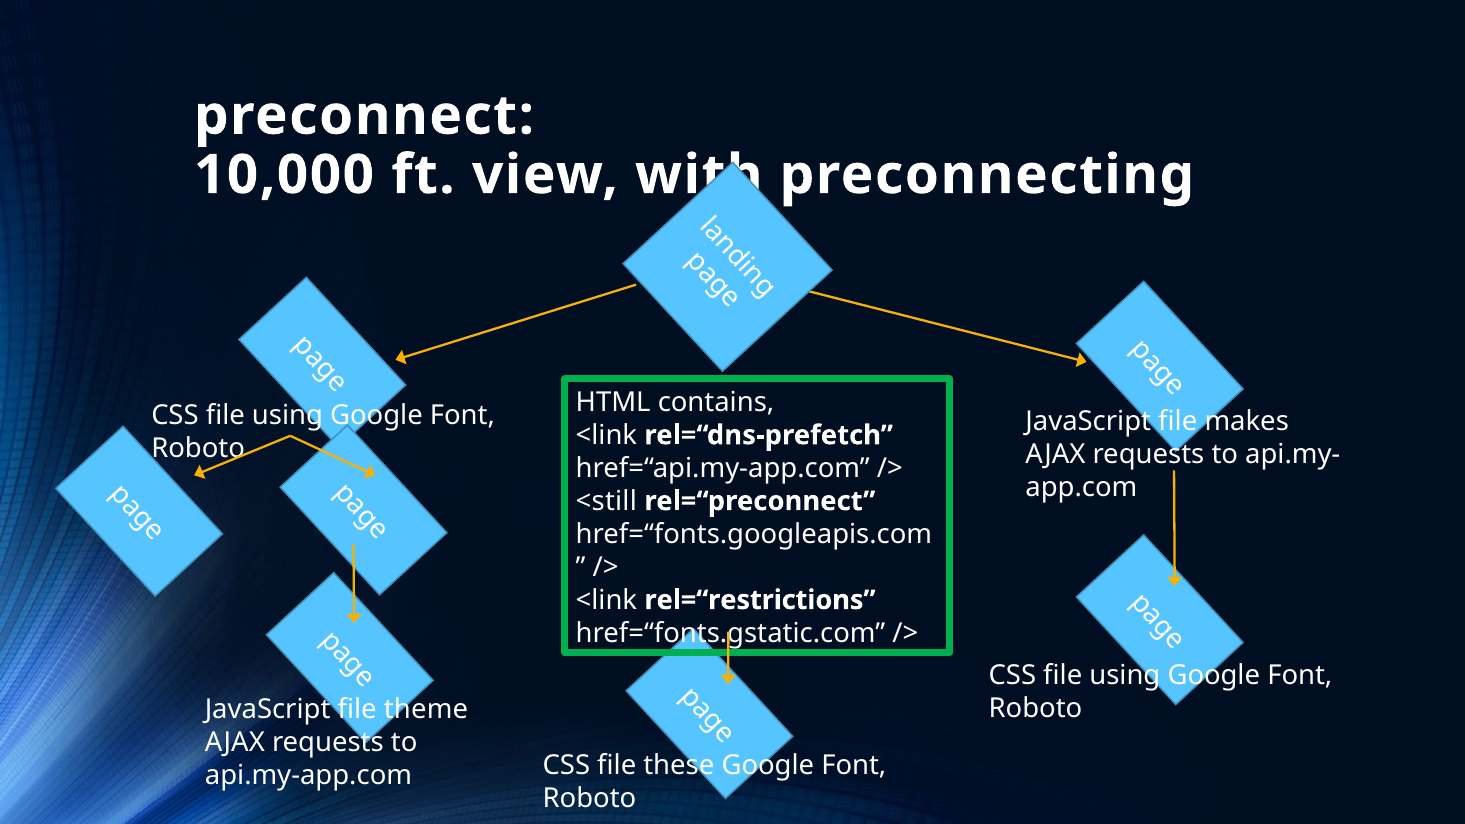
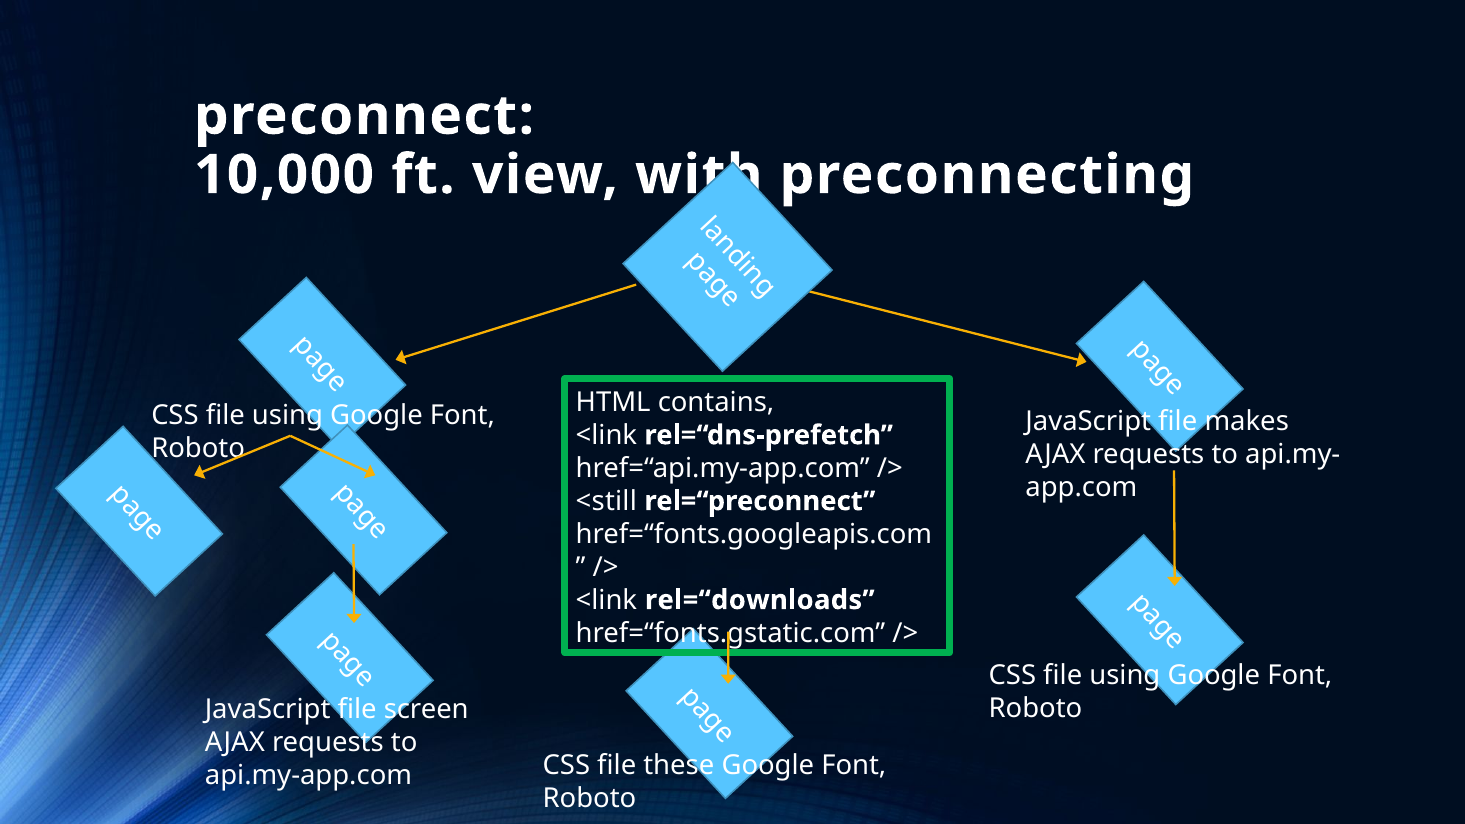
rel=“restrictions: rel=“restrictions -> rel=“downloads
theme: theme -> screen
